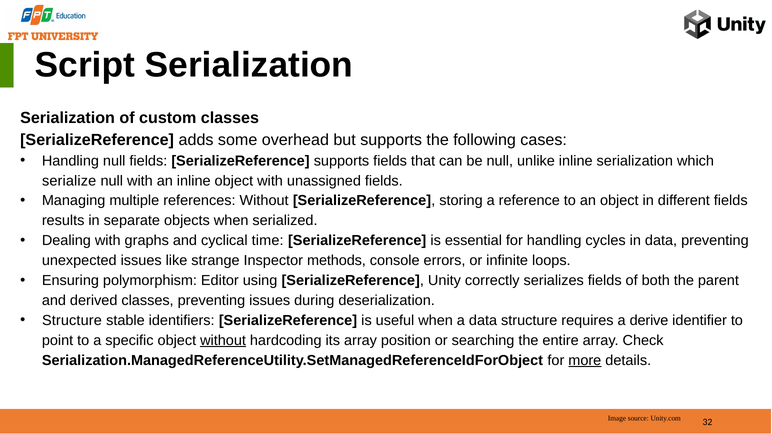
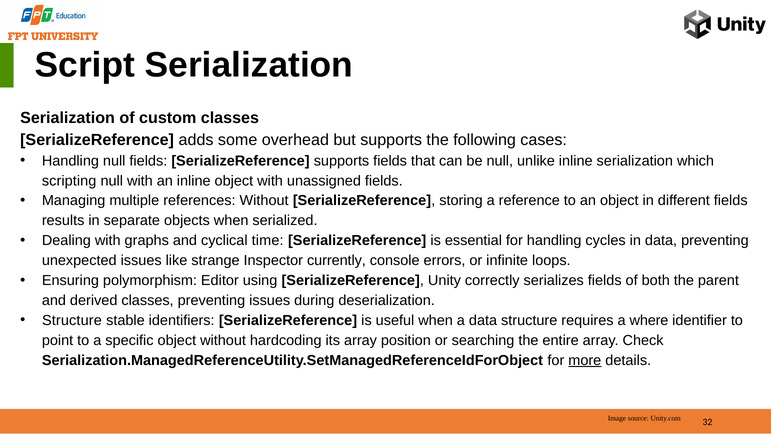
serialize: serialize -> scripting
methods: methods -> currently
derive: derive -> where
without at (223, 341) underline: present -> none
